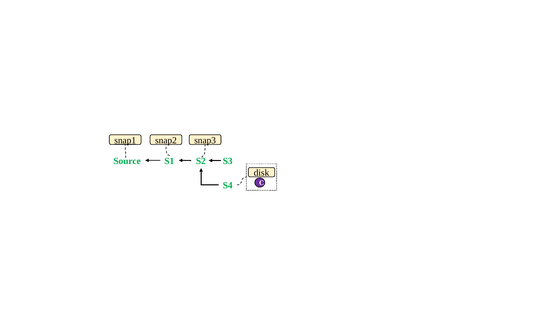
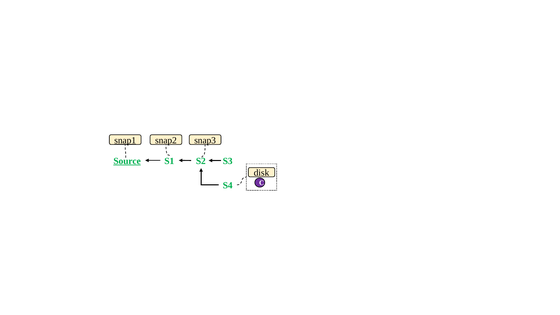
Source underline: none -> present
